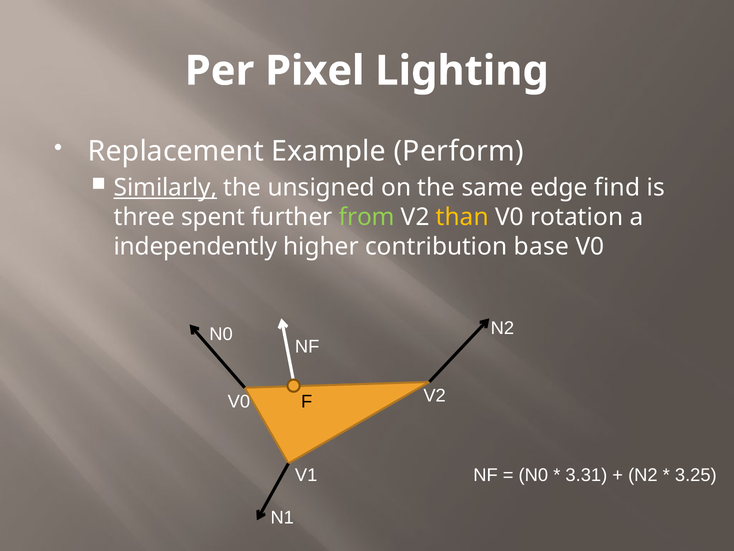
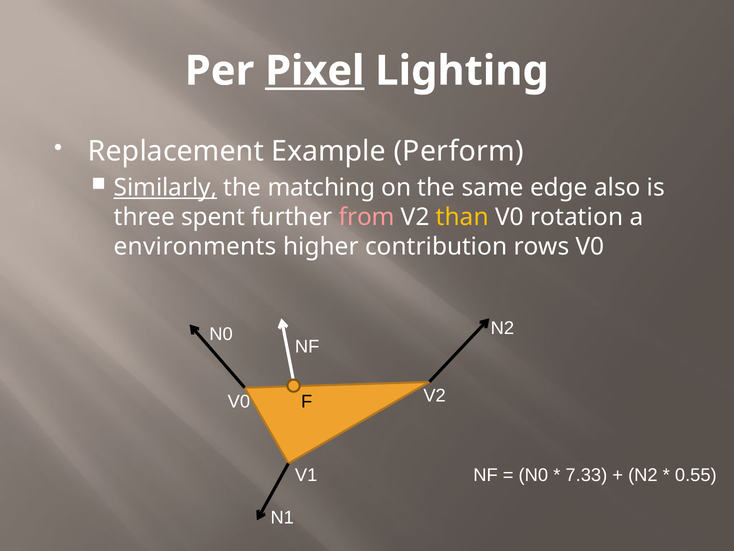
Pixel underline: none -> present
unsigned: unsigned -> matching
find: find -> also
from colour: light green -> pink
independently: independently -> environments
base: base -> rows
3.31: 3.31 -> 7.33
3.25: 3.25 -> 0.55
